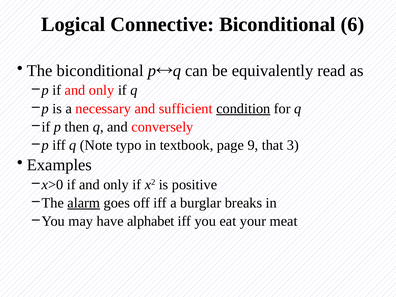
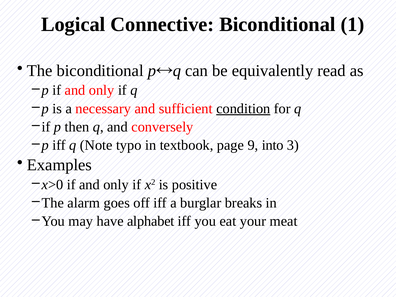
6: 6 -> 1
that: that -> into
alarm underline: present -> none
